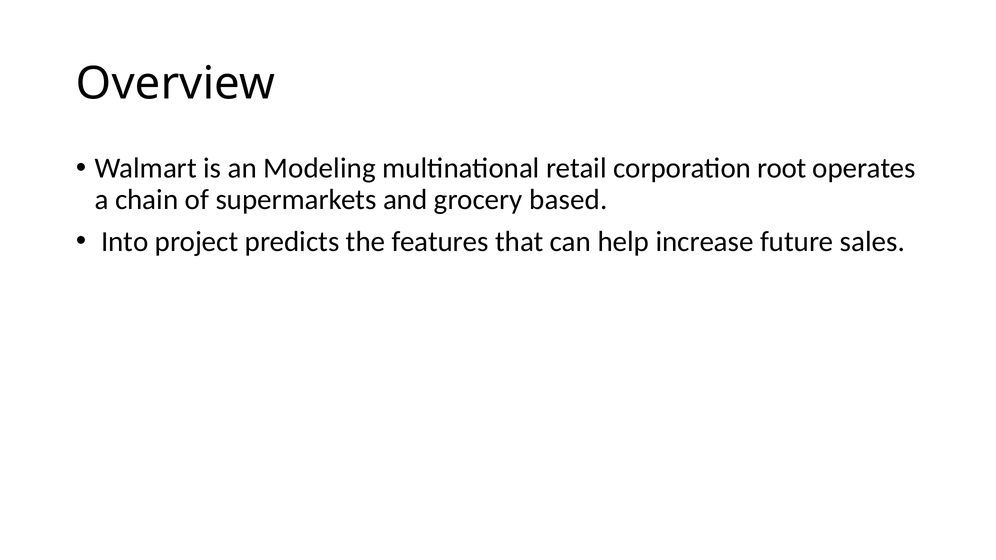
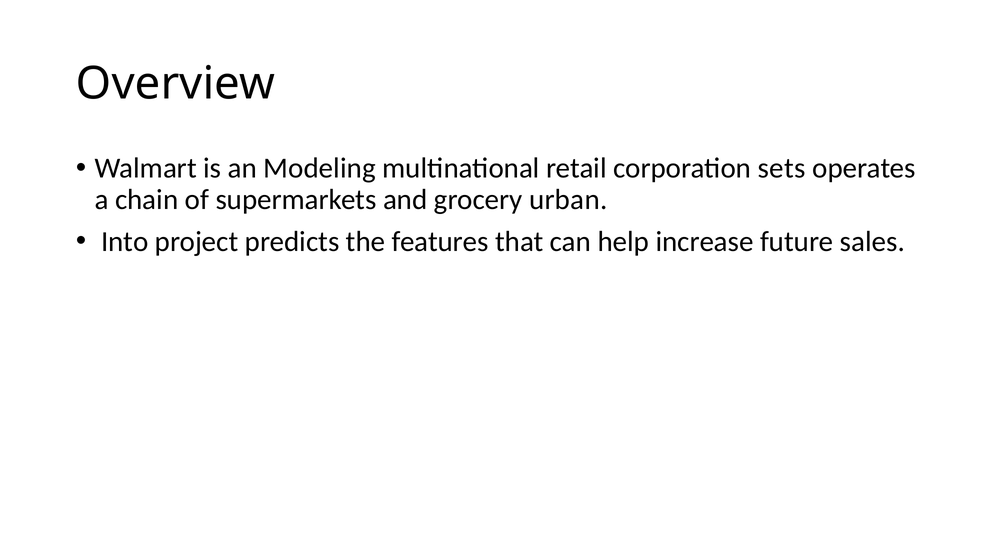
root: root -> sets
based: based -> urban
